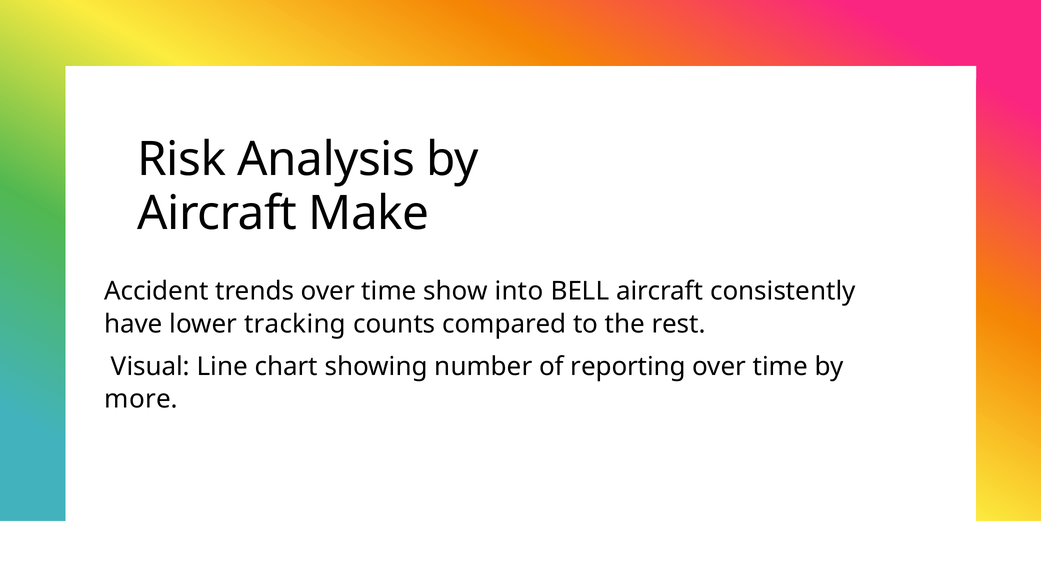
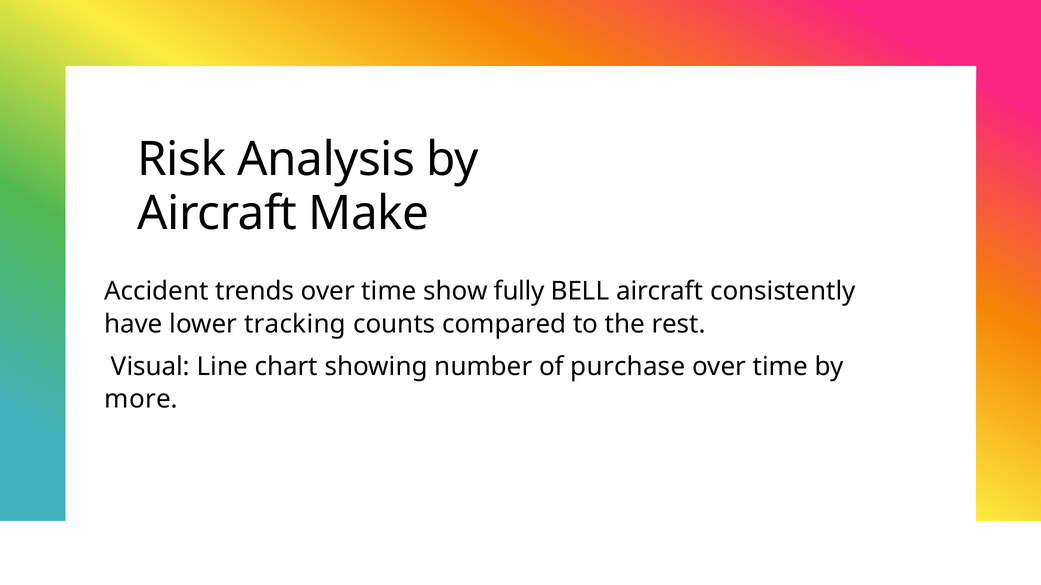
into: into -> fully
reporting: reporting -> purchase
